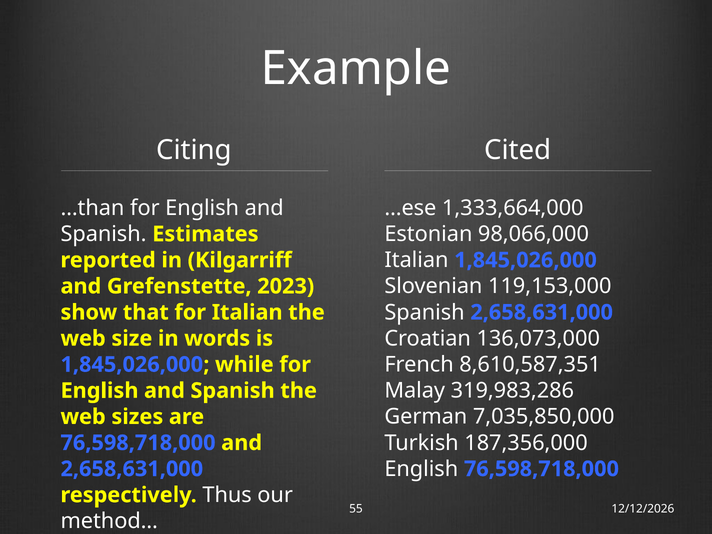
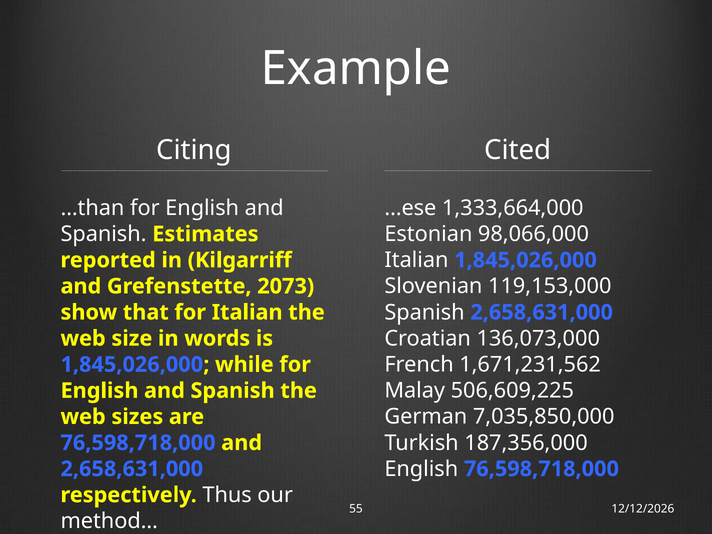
2023: 2023 -> 2073
8,610,587,351: 8,610,587,351 -> 1,671,231,562
319,983,286: 319,983,286 -> 506,609,225
